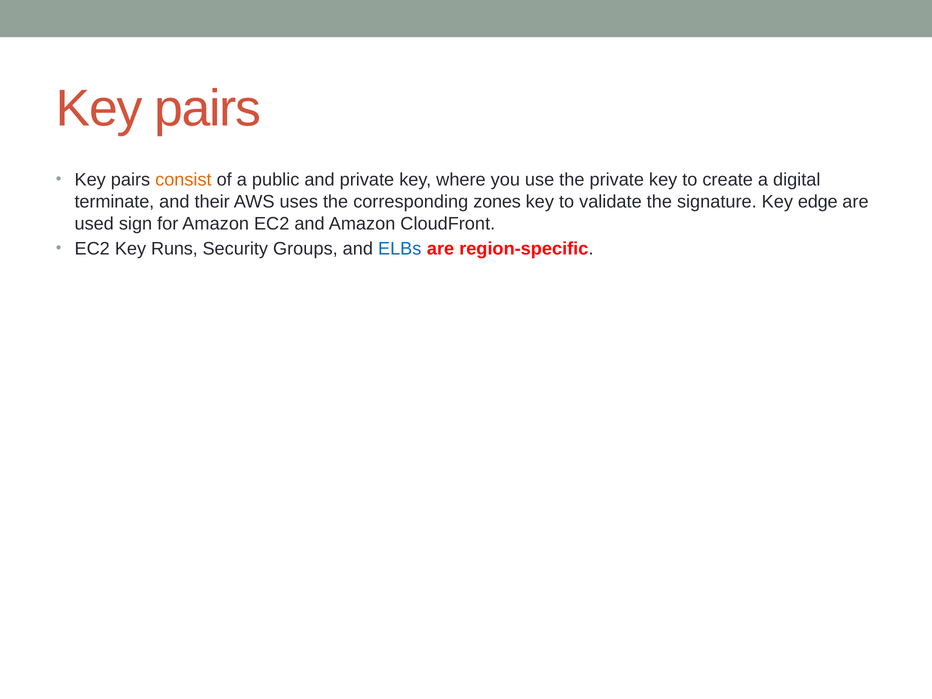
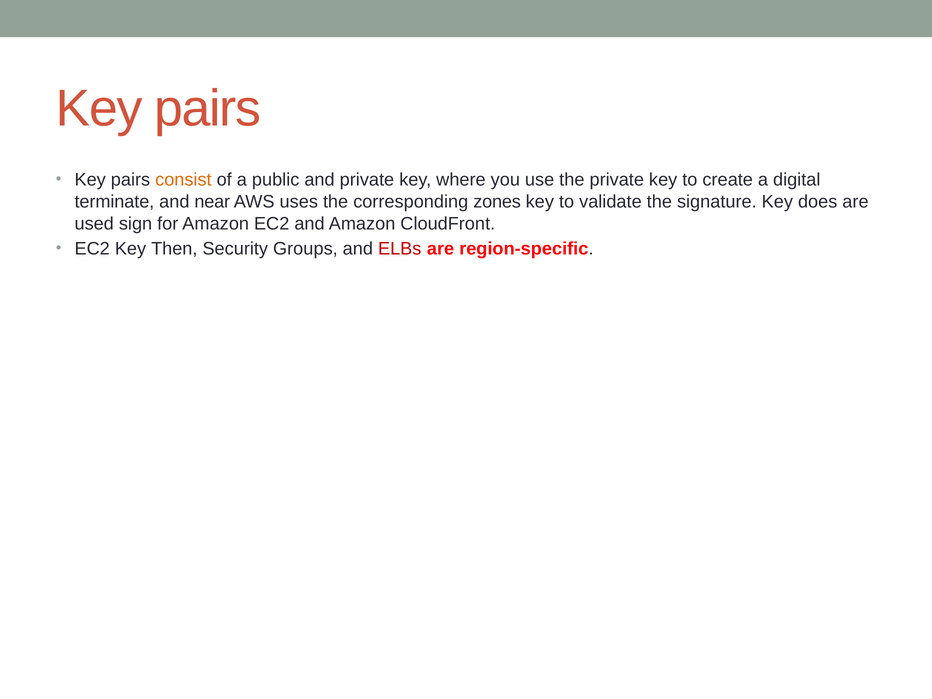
their: their -> near
edge: edge -> does
Runs: Runs -> Then
ELBs colour: blue -> red
